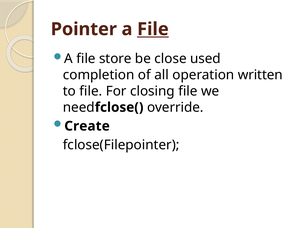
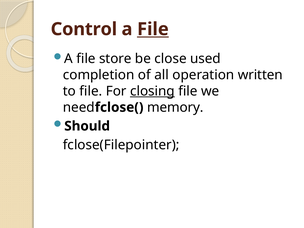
Pointer: Pointer -> Control
closing underline: none -> present
override: override -> memory
Create: Create -> Should
